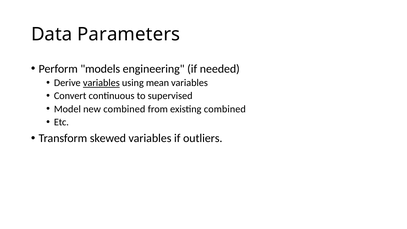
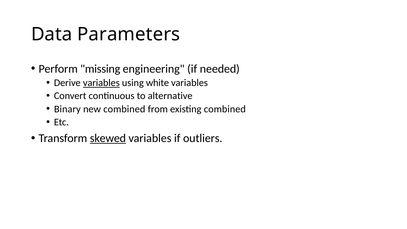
models: models -> missing
mean: mean -> white
supervised: supervised -> alternative
Model: Model -> Binary
skewed underline: none -> present
